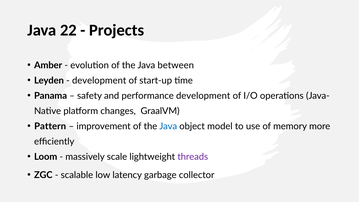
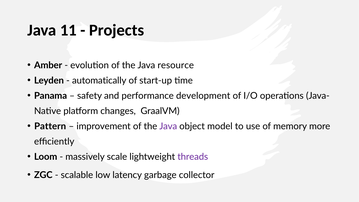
22: 22 -> 11
between: between -> resource
development at (99, 81): development -> automatically
Java at (168, 126) colour: blue -> purple
